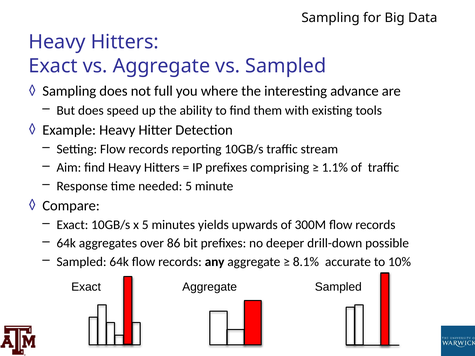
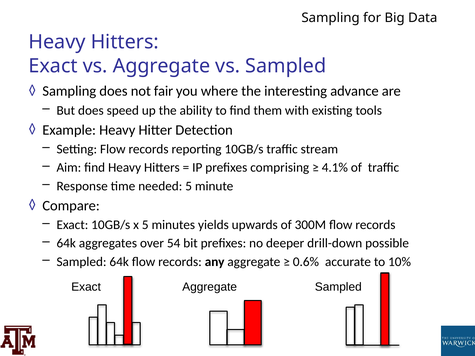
full: full -> fair
1.1%: 1.1% -> 4.1%
86: 86 -> 54
8.1%: 8.1% -> 0.6%
